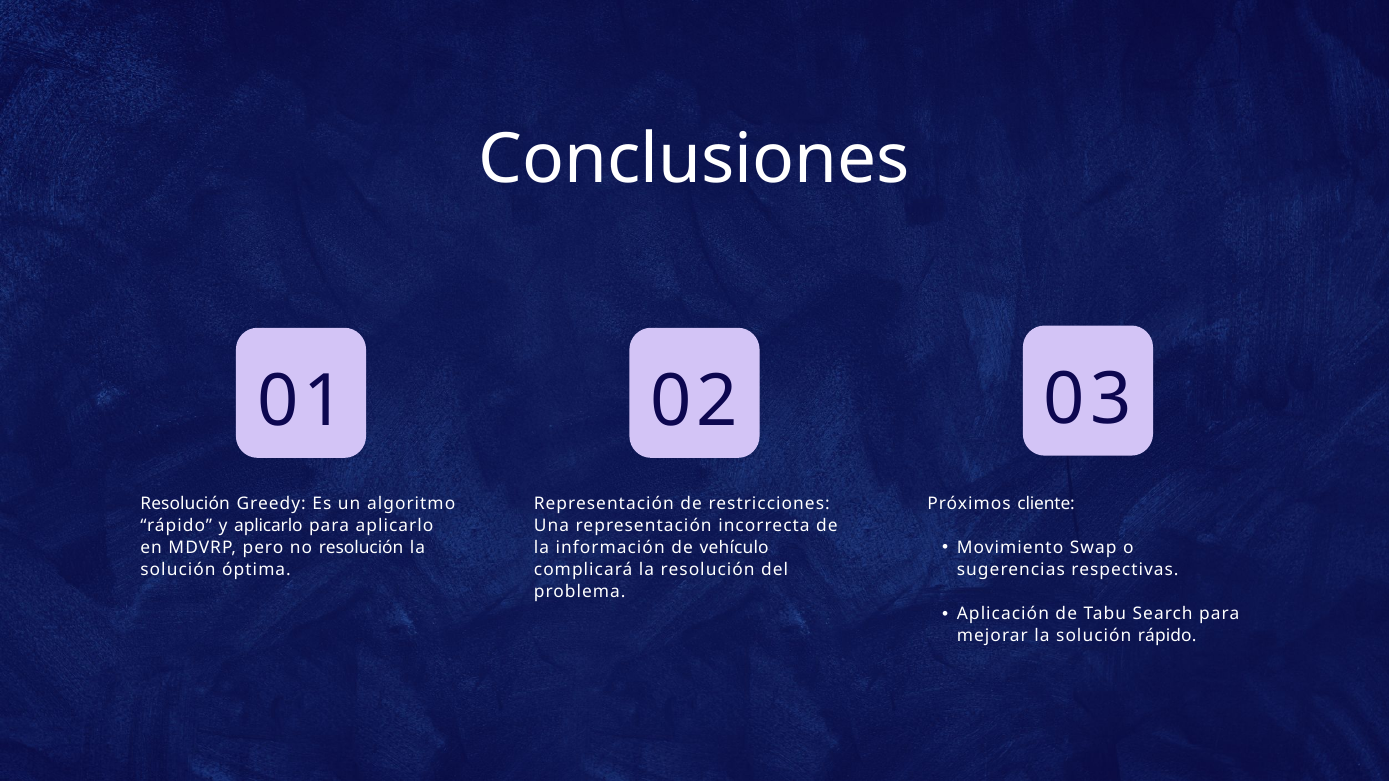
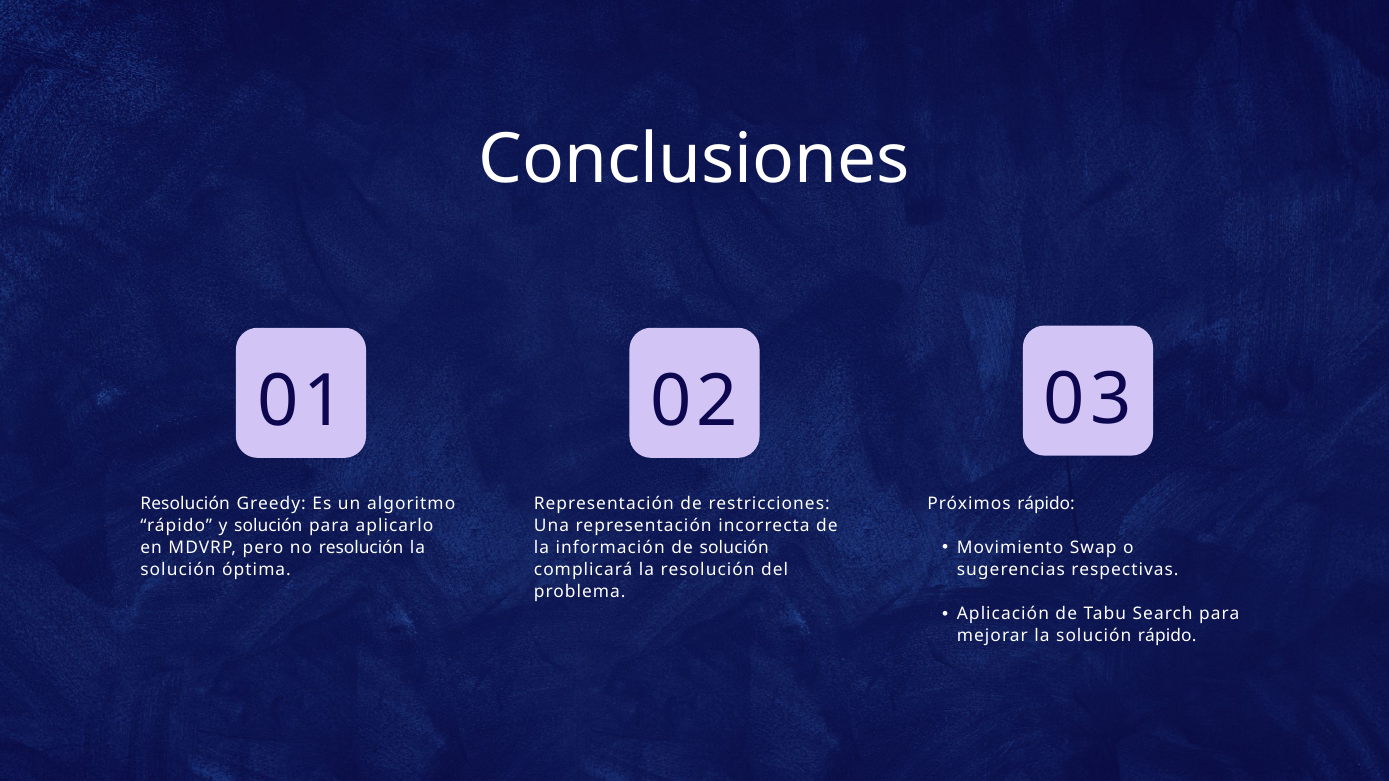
Próximos cliente: cliente -> rápido
y aplicarlo: aplicarlo -> solución
de vehículo: vehículo -> solución
